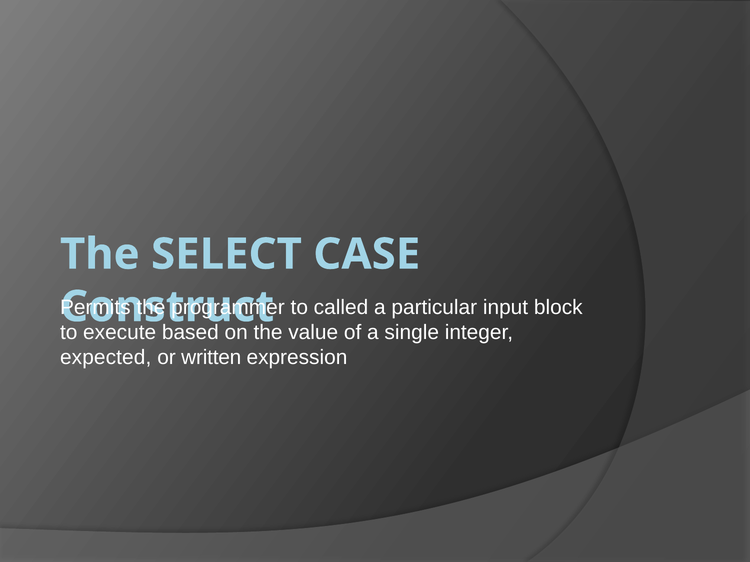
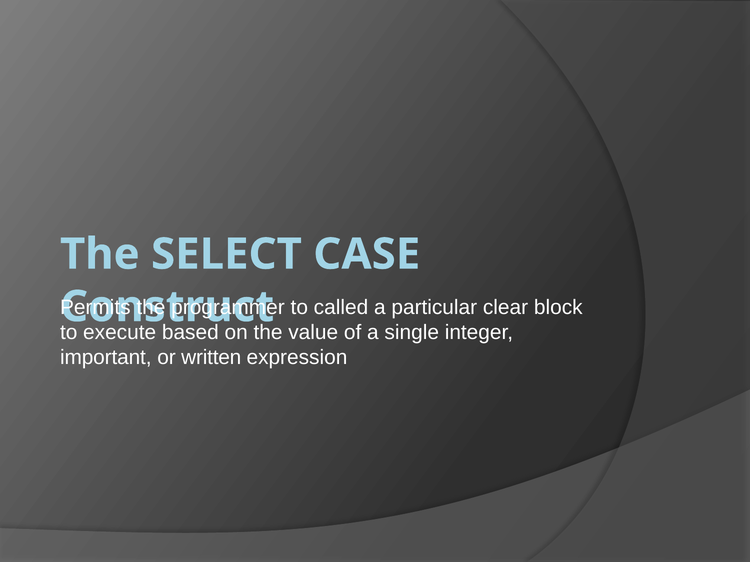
input: input -> clear
expected: expected -> important
